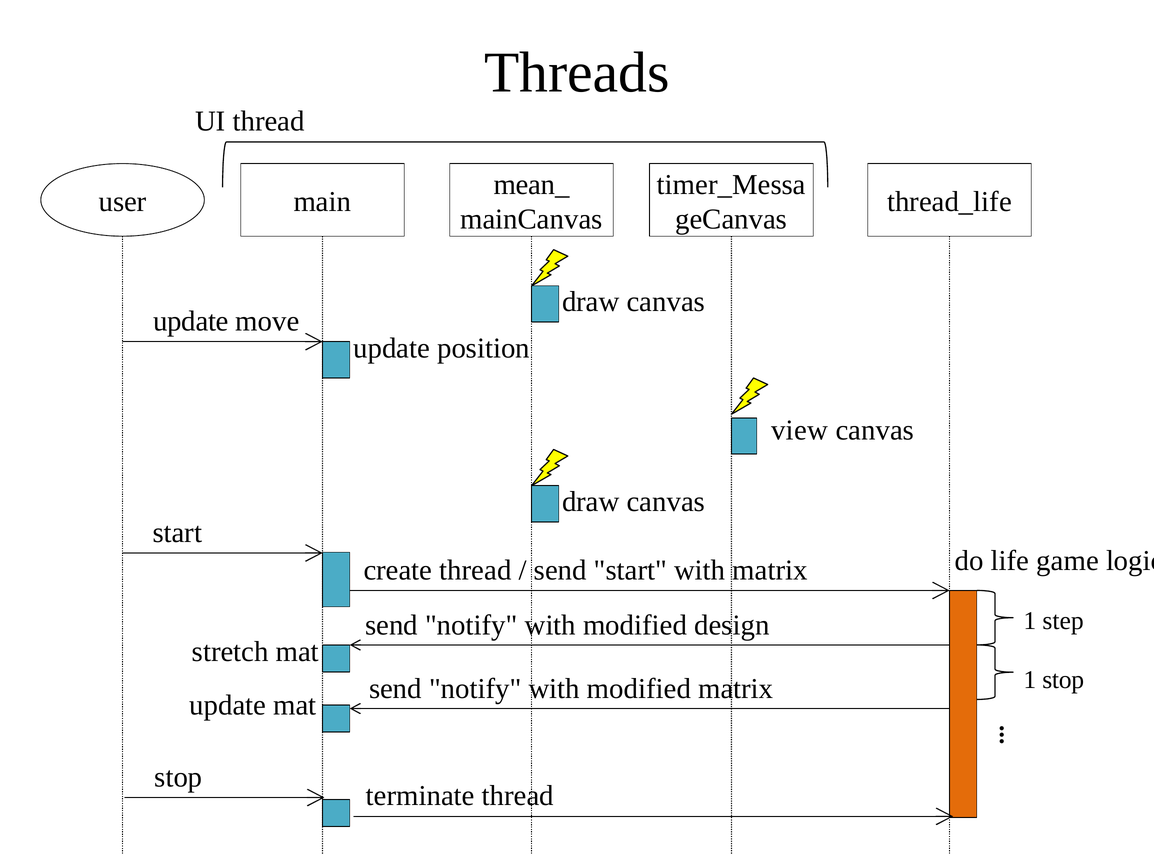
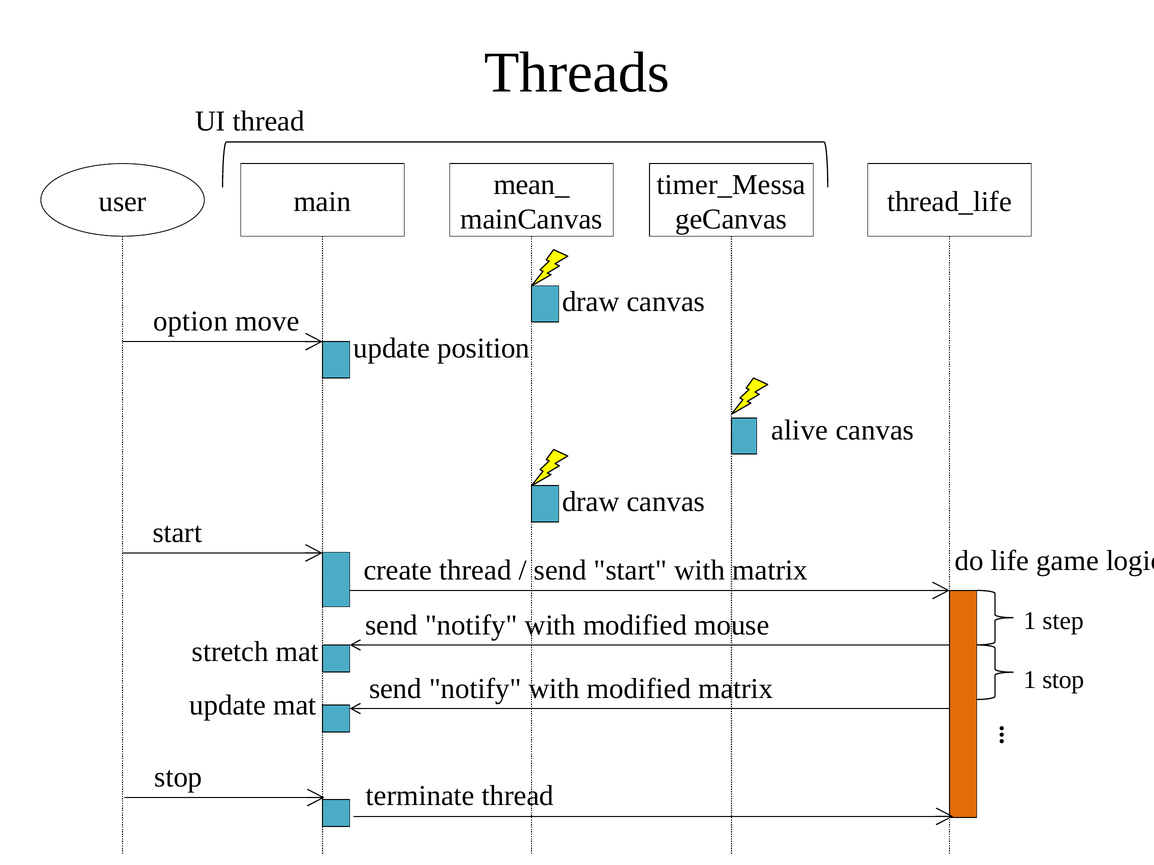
update at (191, 321): update -> option
view: view -> alive
design: design -> mouse
